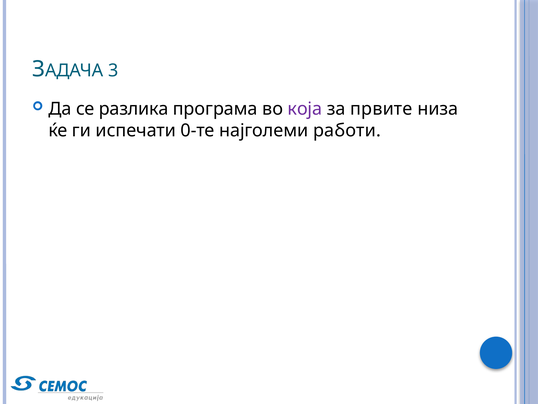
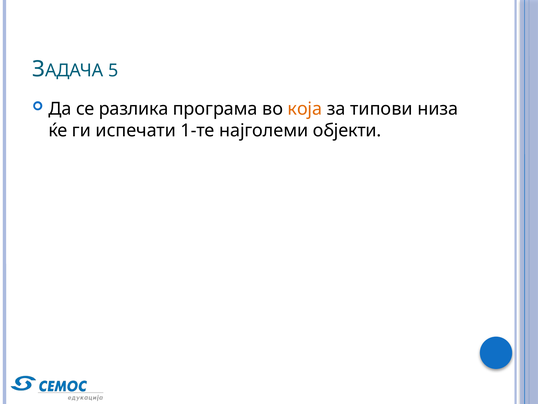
3: 3 -> 5
која colour: purple -> orange
првите: првите -> типови
0-те: 0-те -> 1-те
работи: работи -> објекти
